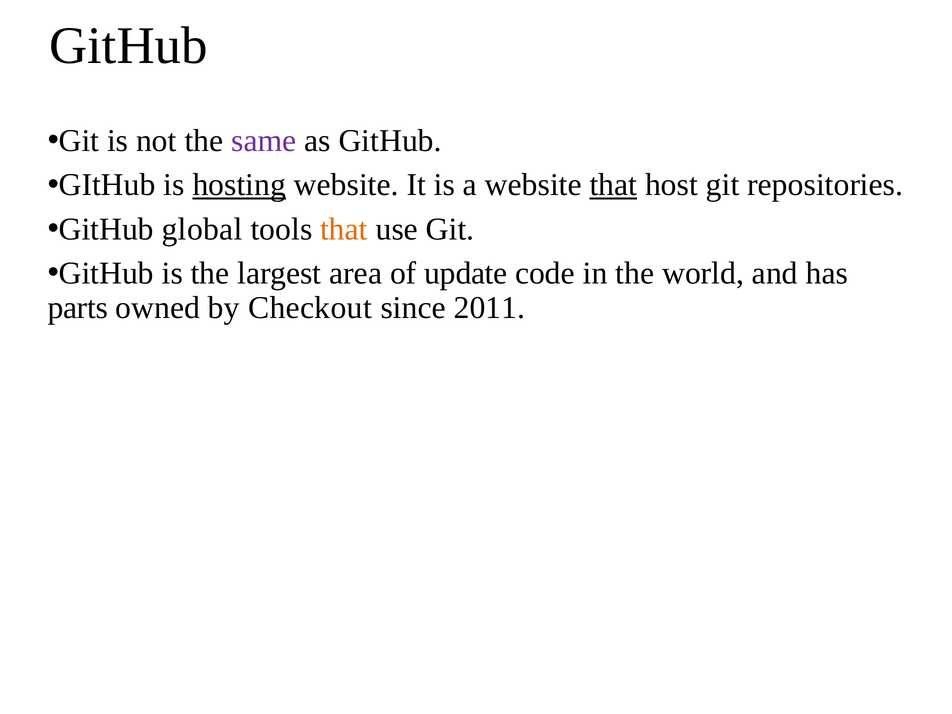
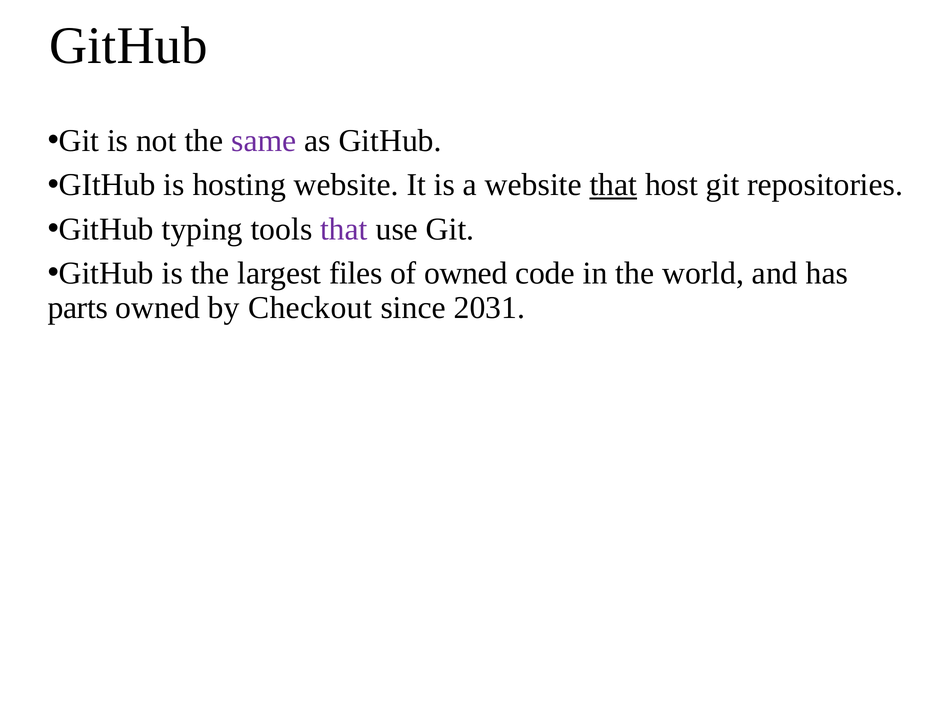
hosting underline: present -> none
global: global -> typing
that at (344, 229) colour: orange -> purple
area: area -> files
of update: update -> owned
2011: 2011 -> 2031
